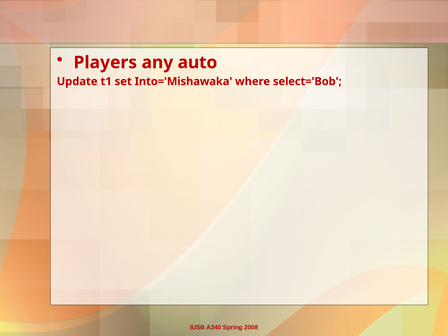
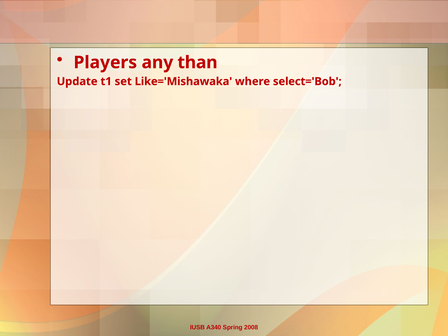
auto: auto -> than
Into='Mishawaka: Into='Mishawaka -> Like='Mishawaka
